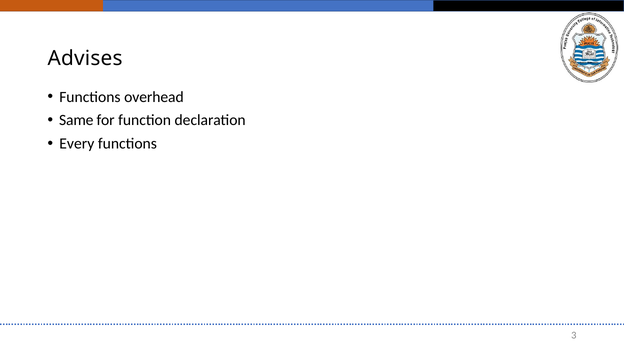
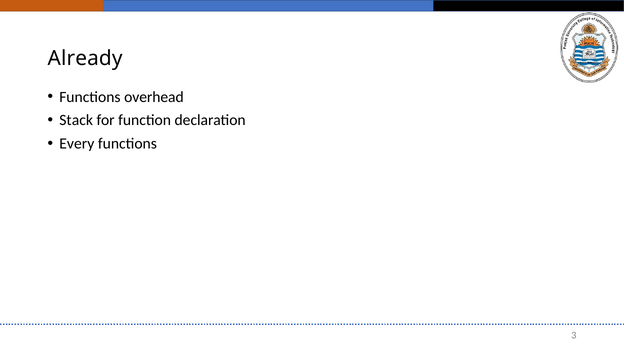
Advises: Advises -> Already
Same: Same -> Stack
